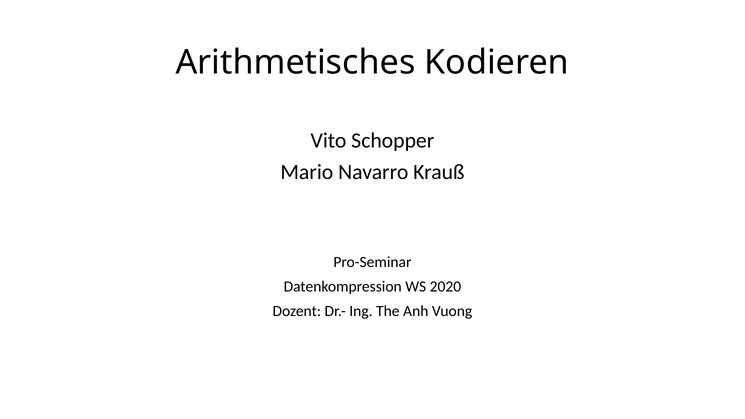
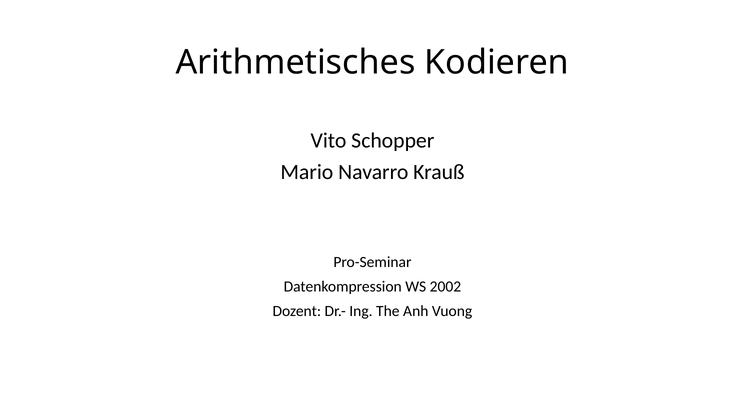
2020: 2020 -> 2002
